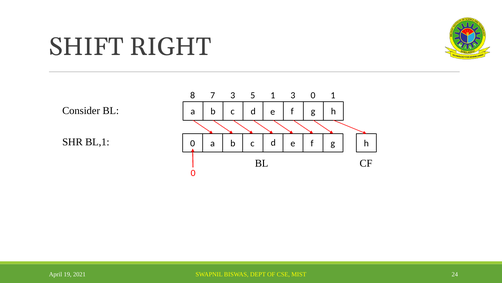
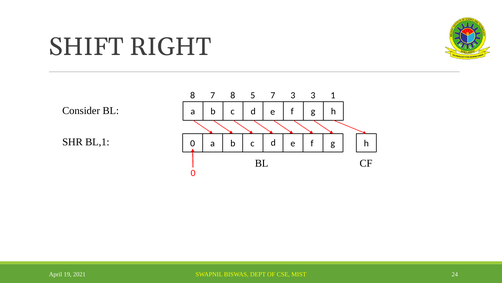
7 3: 3 -> 8
5 1: 1 -> 7
3 0: 0 -> 3
